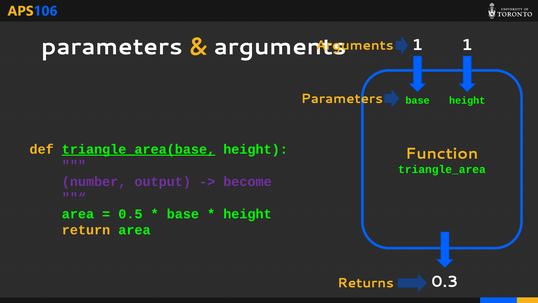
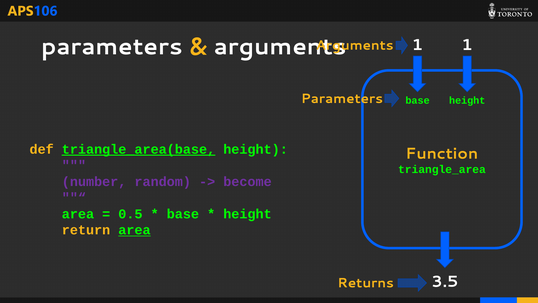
output: output -> random
area at (134, 230) underline: none -> present
0.3: 0.3 -> 3.5
